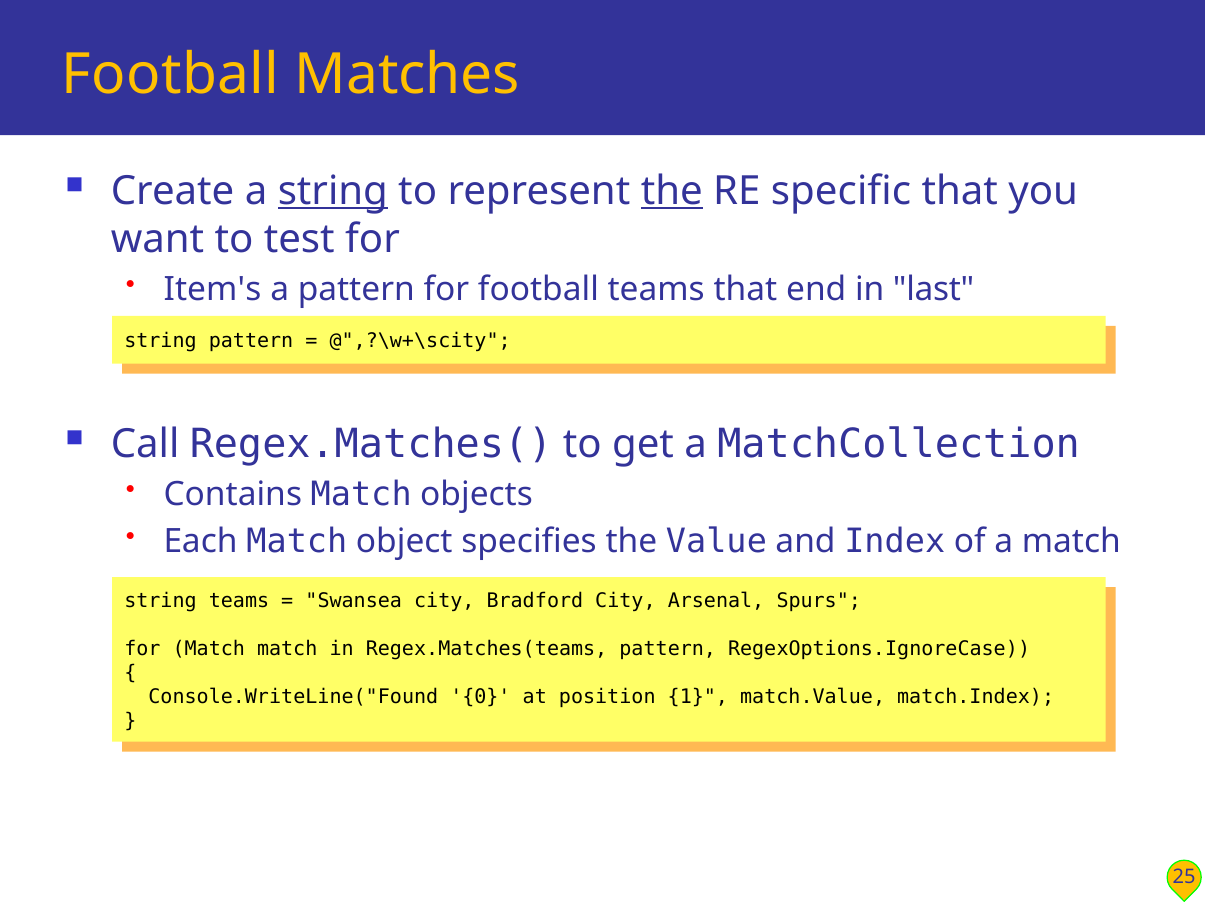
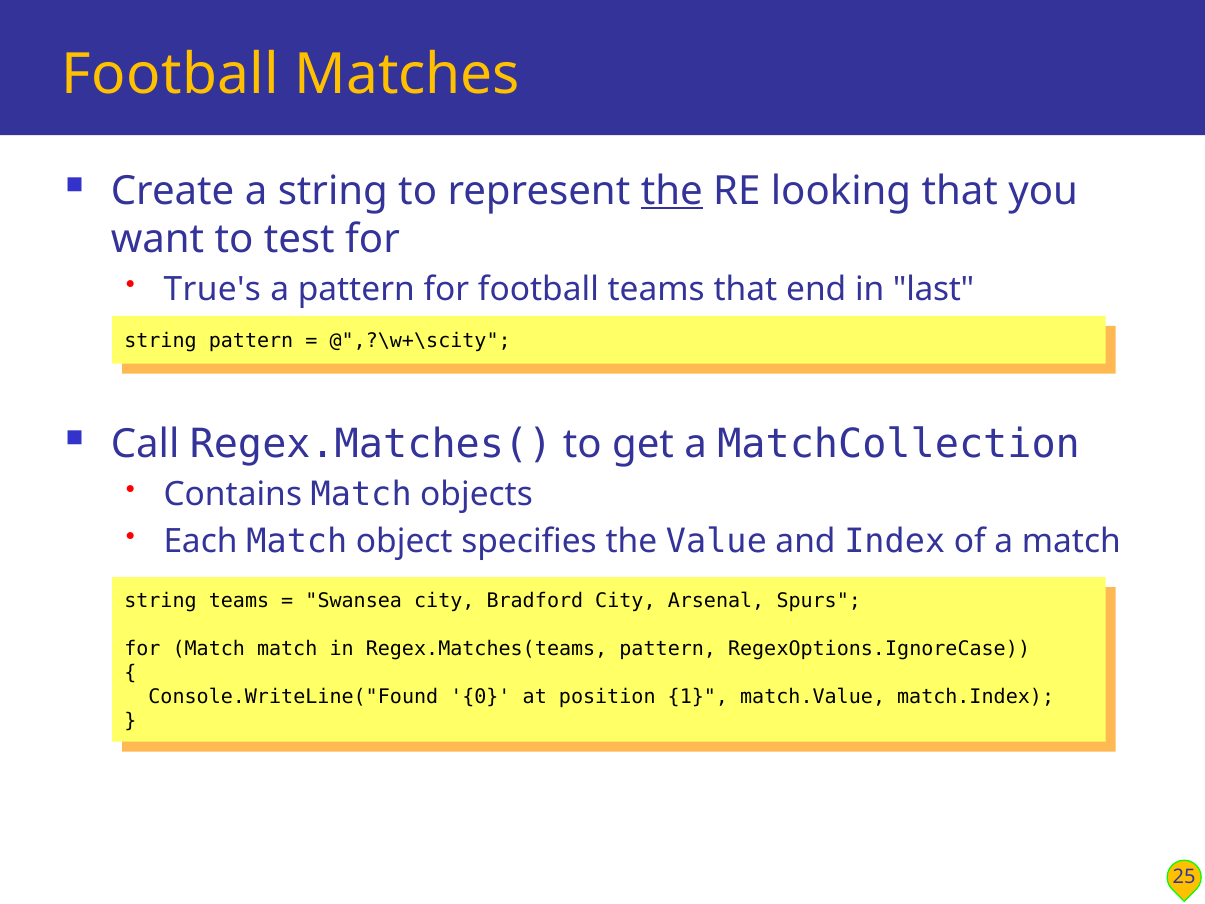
string at (333, 191) underline: present -> none
specific: specific -> looking
Item's: Item's -> True's
